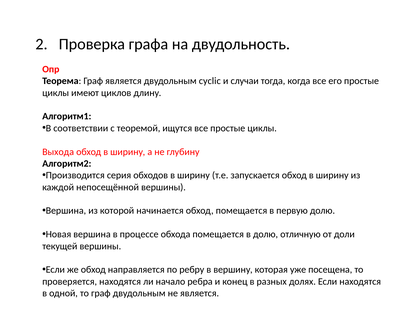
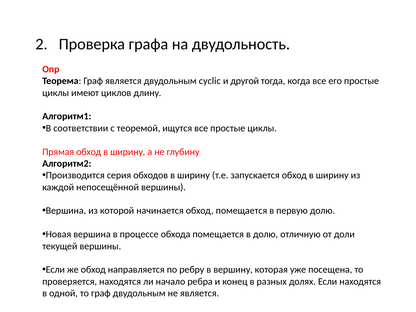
случаи: случаи -> другой
Выхода: Выхода -> Прямая
